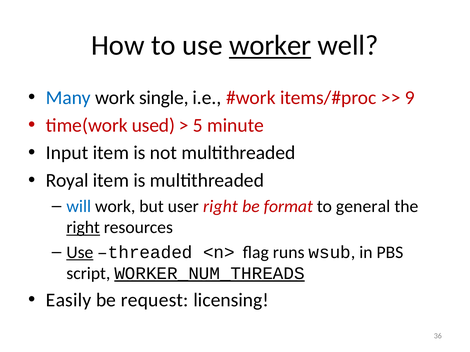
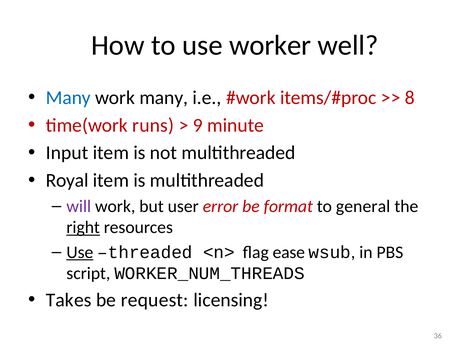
worker underline: present -> none
work single: single -> many
9: 9 -> 8
used: used -> runs
5: 5 -> 9
will colour: blue -> purple
user right: right -> error
runs: runs -> ease
WORKER_NUM_THREADS underline: present -> none
Easily: Easily -> Takes
